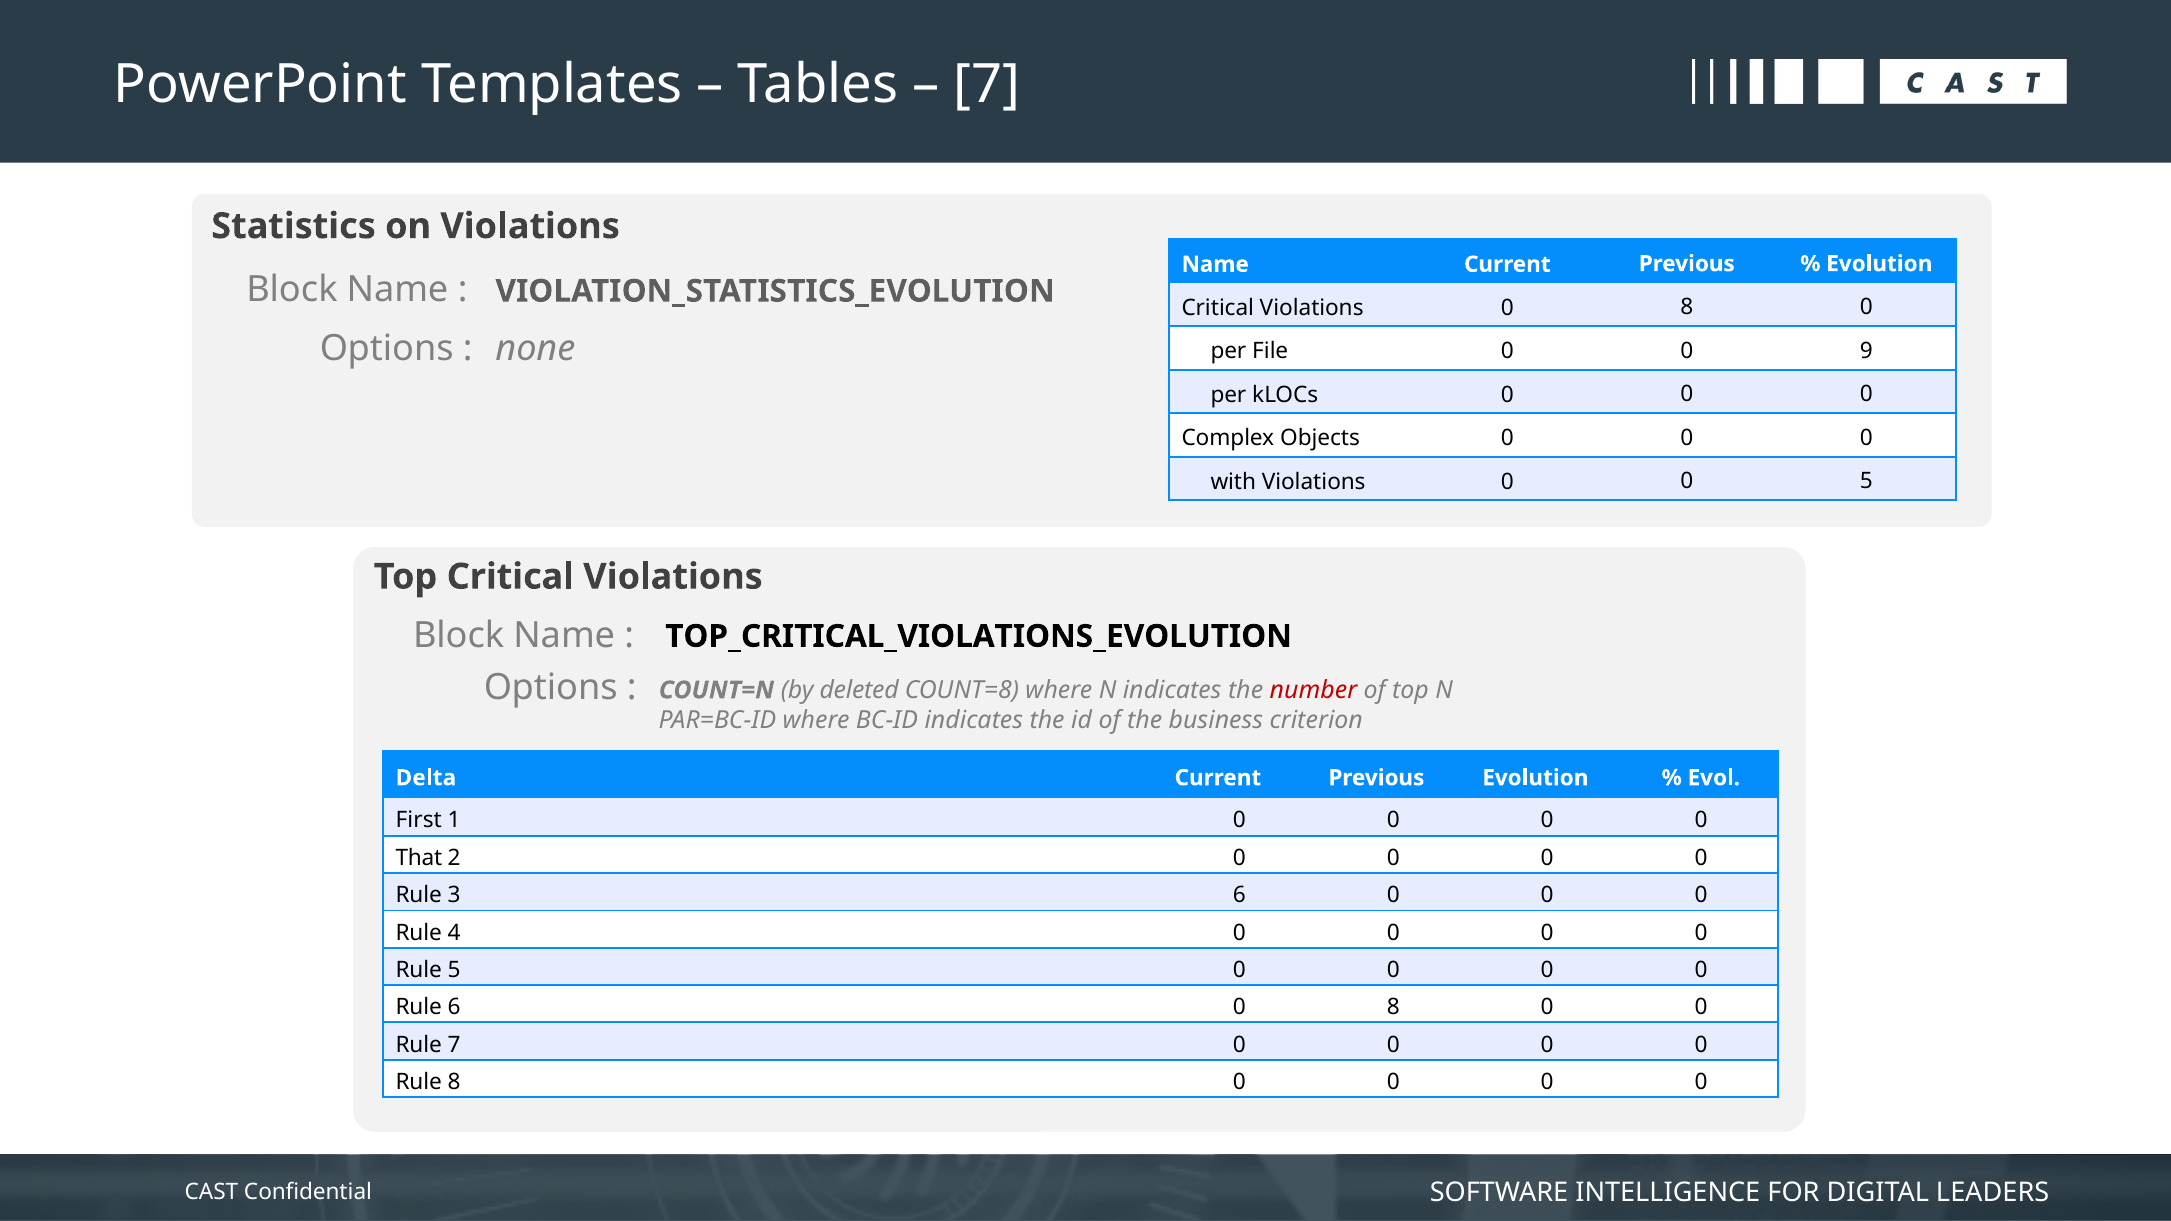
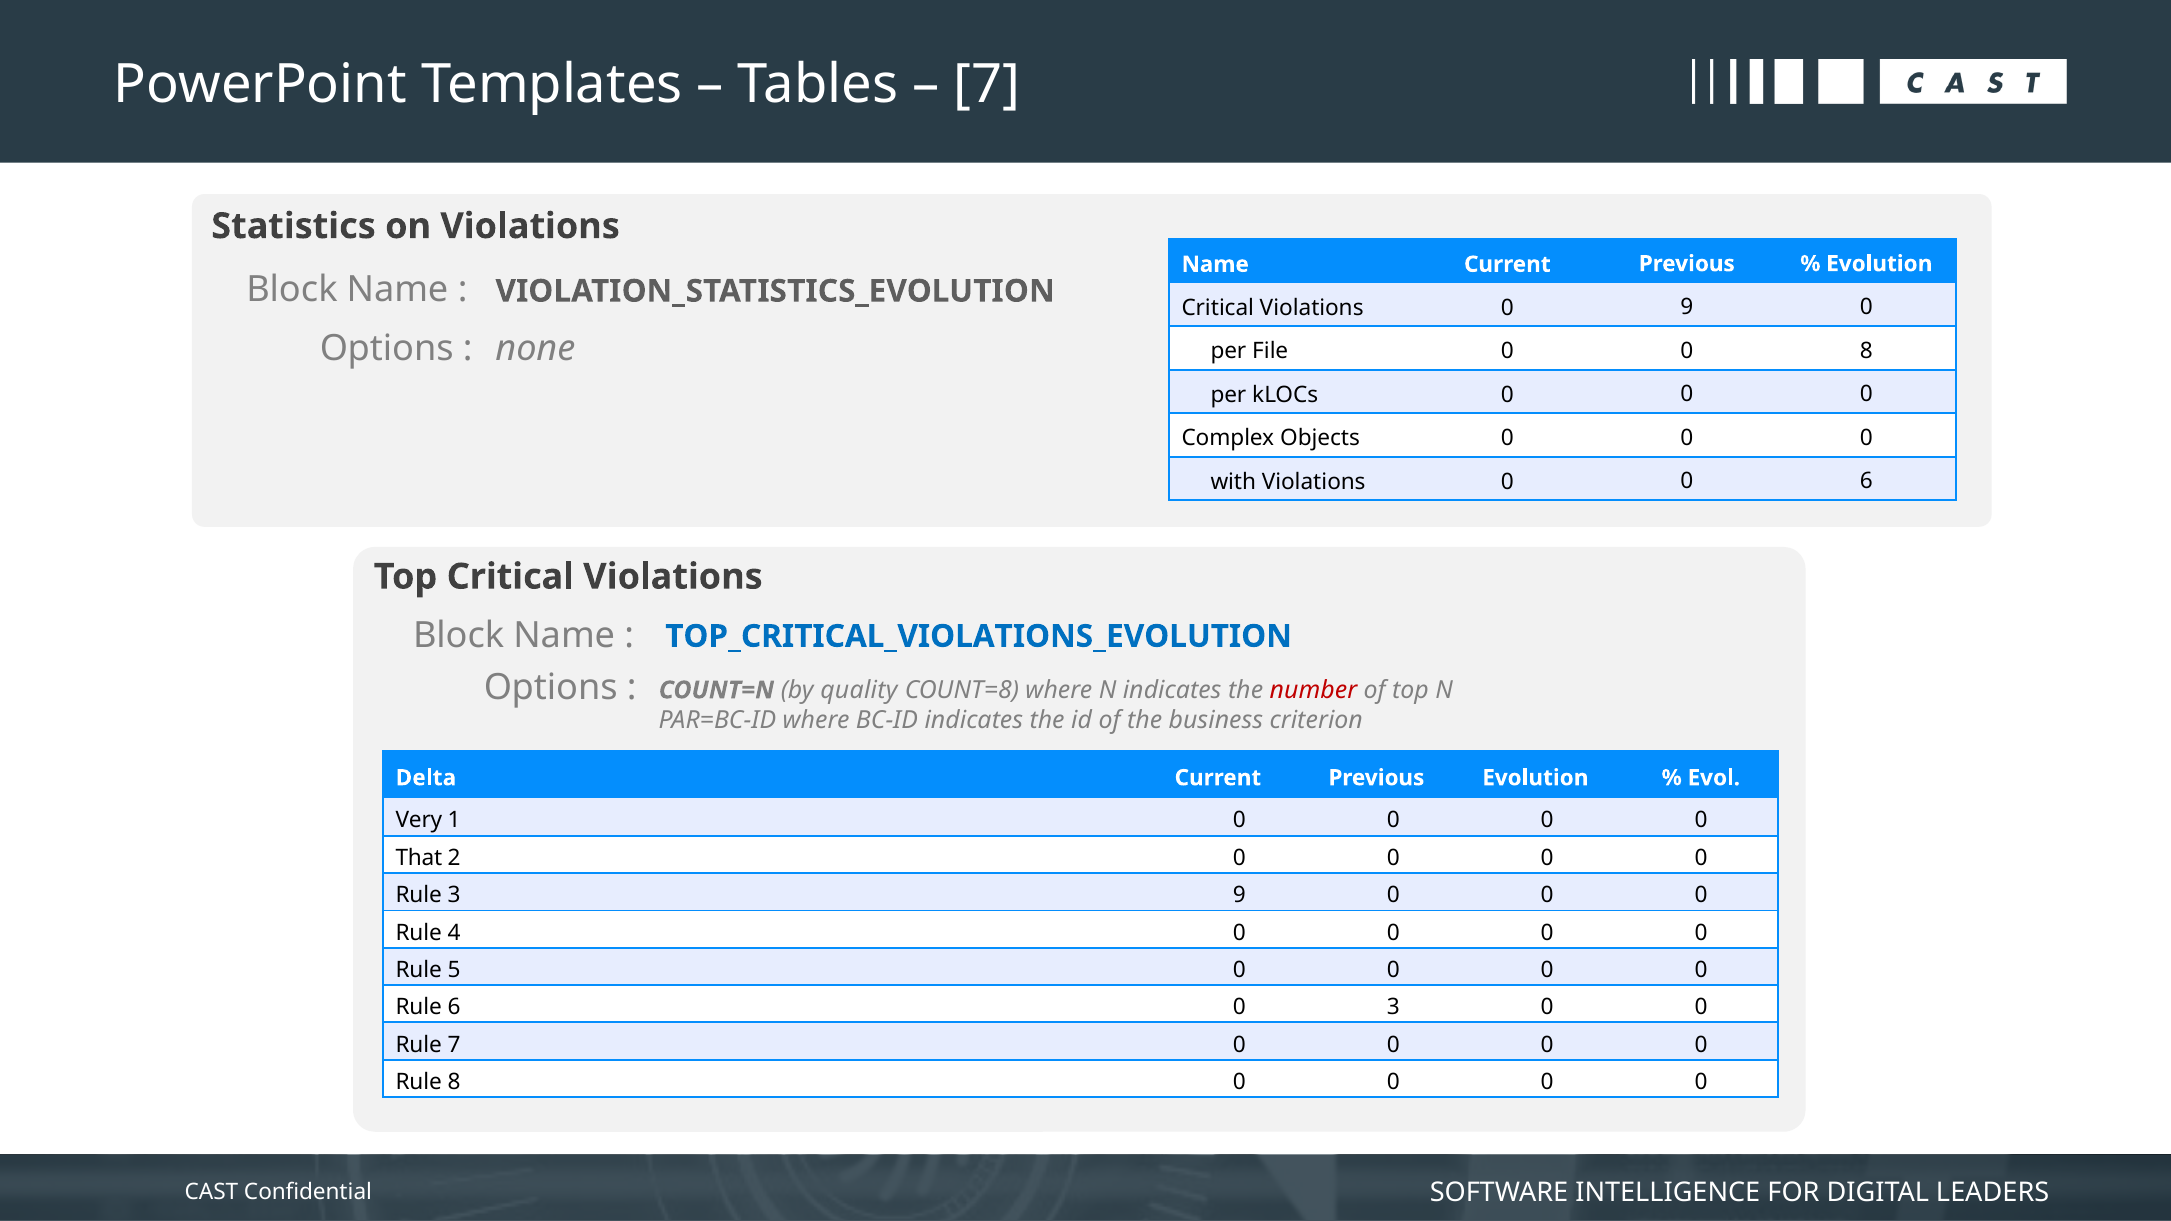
Violations 0 8: 8 -> 9
0 9: 9 -> 8
0 5: 5 -> 6
TOP_CRITICAL_VIOLATIONS_EVOLUTION colour: black -> blue
deleted: deleted -> quality
First: First -> Very
3 6: 6 -> 9
6 0 8: 8 -> 3
